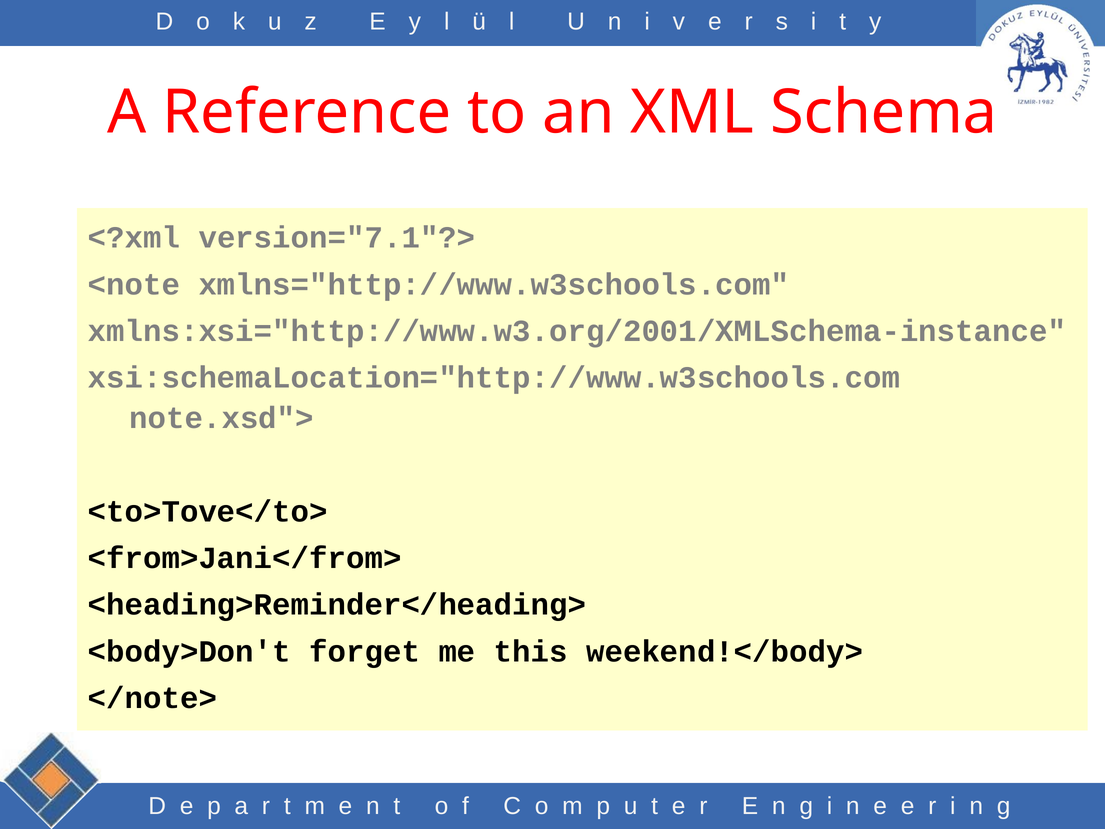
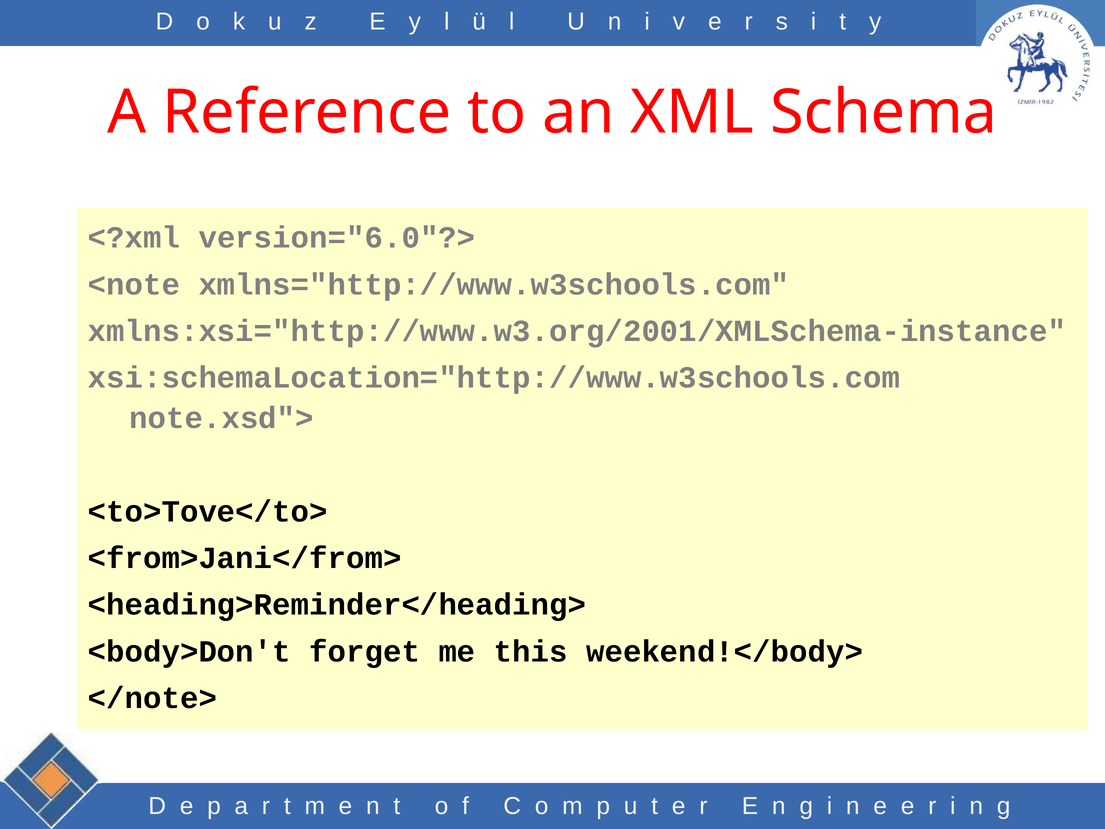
version="7.1"?>: version="7.1"?> -> version="6.0"?>
